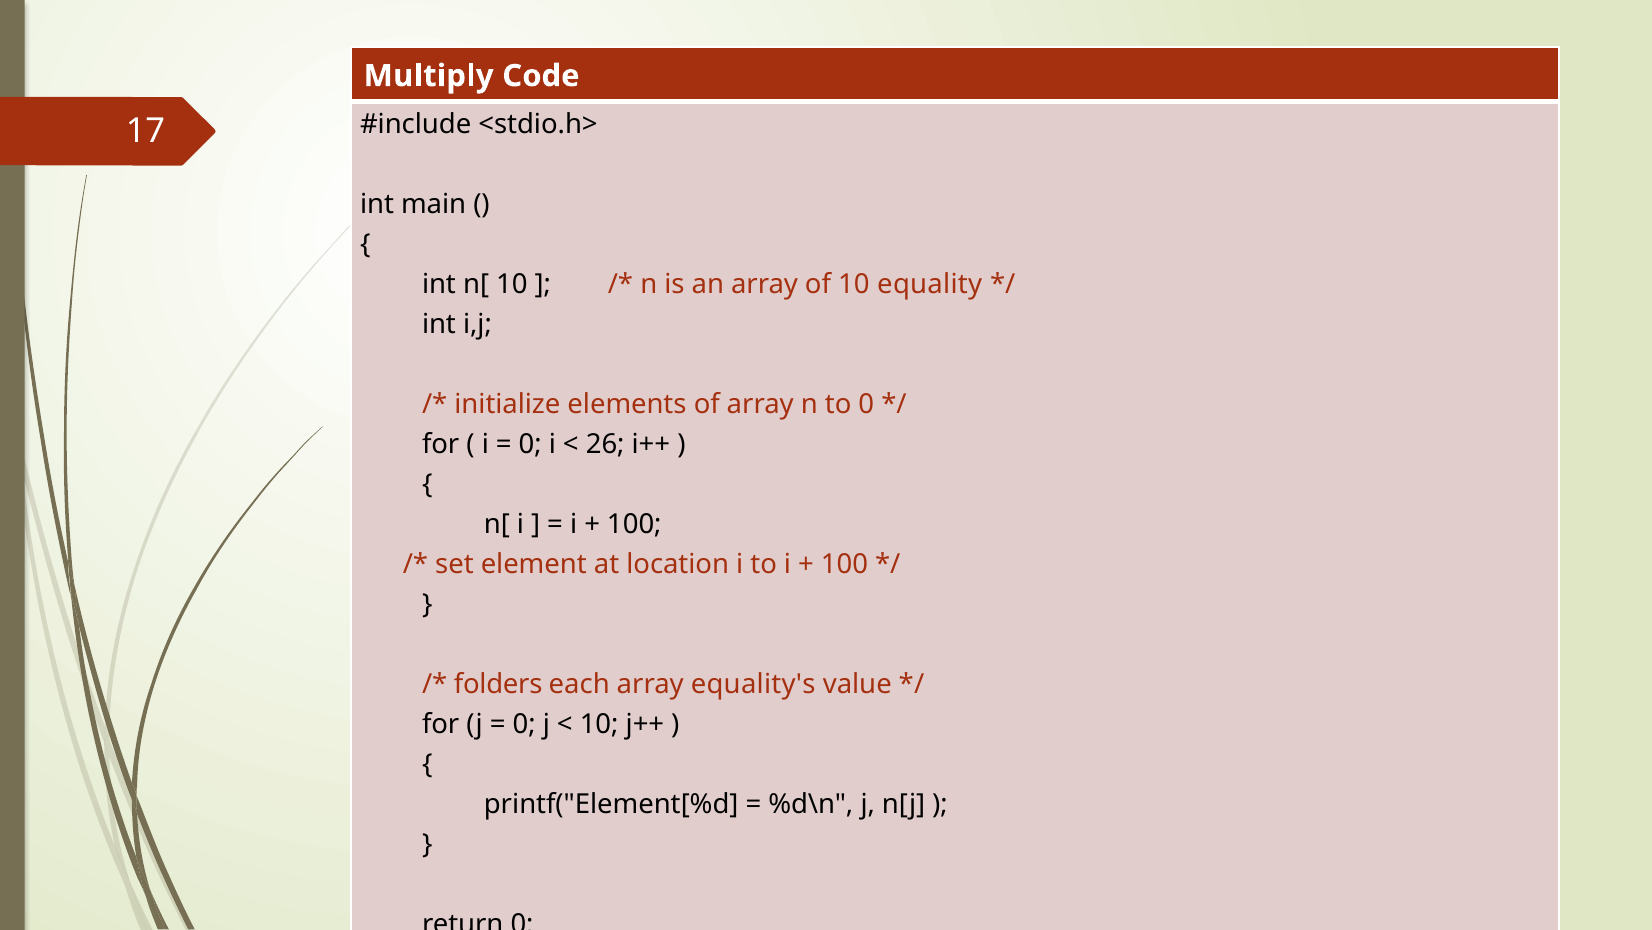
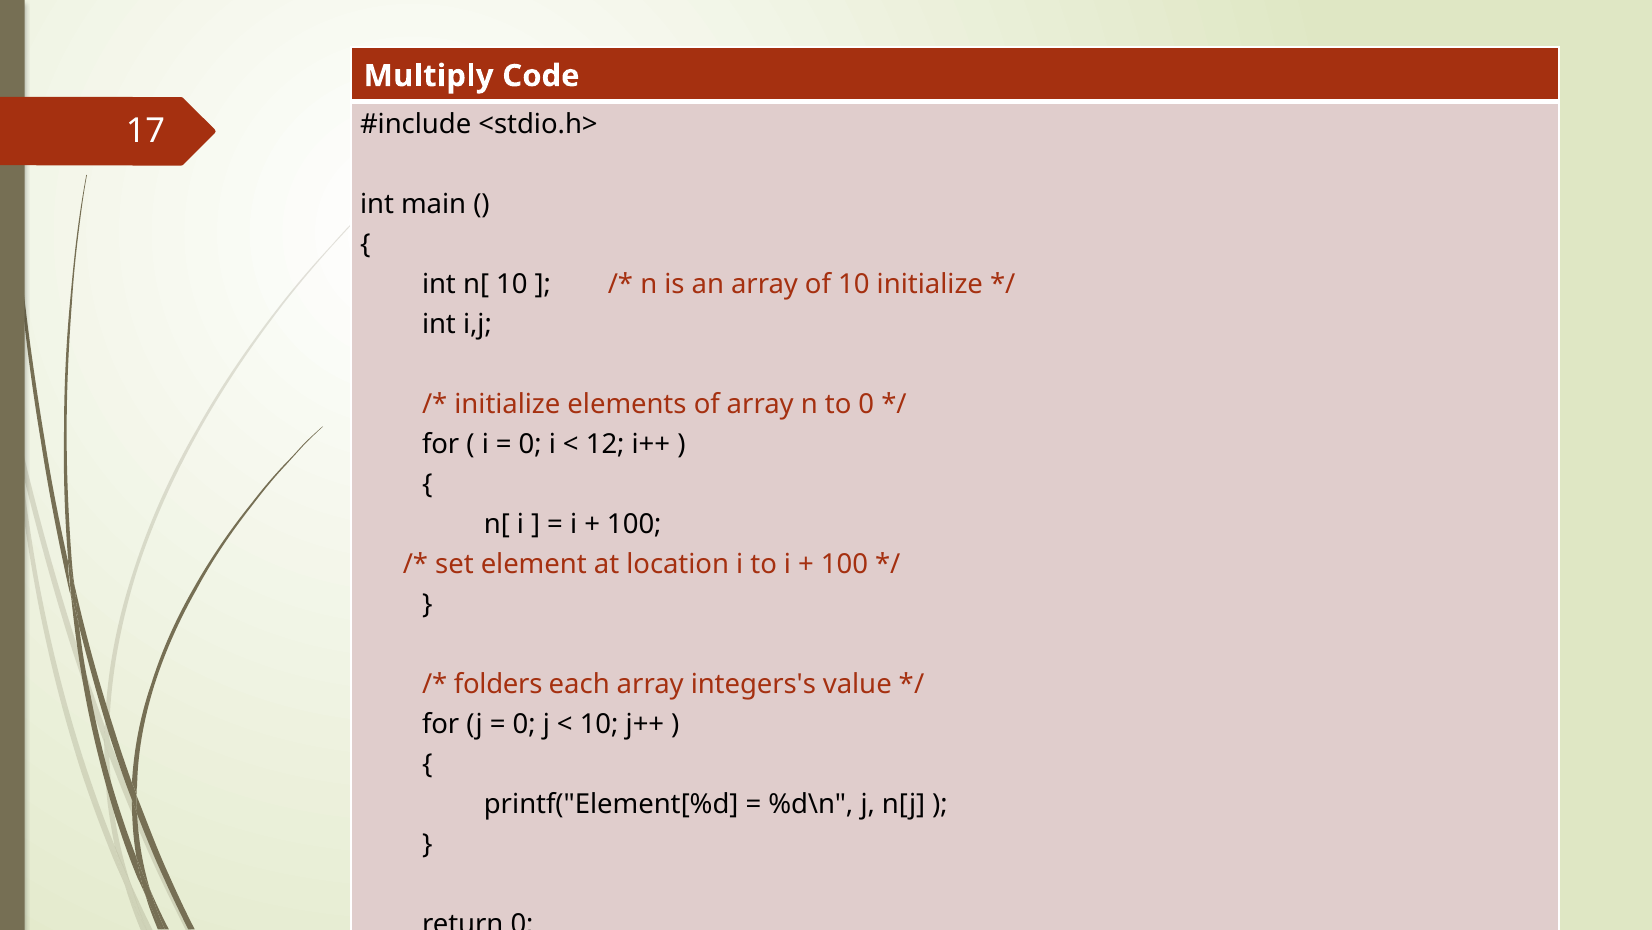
10 equality: equality -> initialize
26: 26 -> 12
equality's: equality's -> integers's
